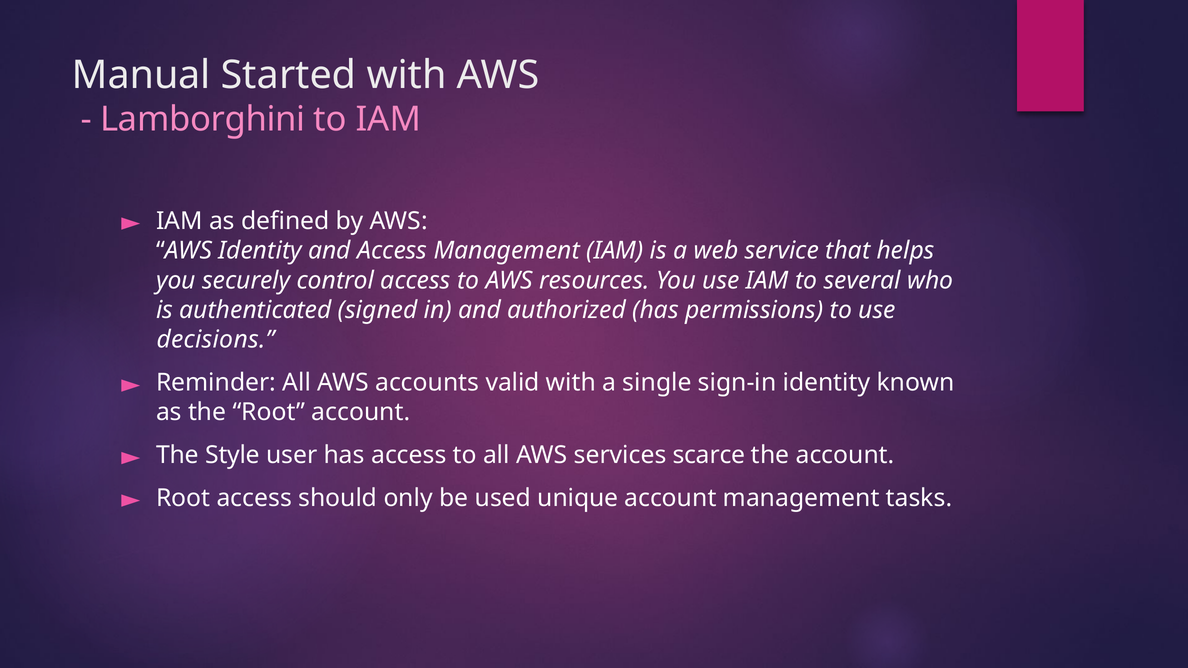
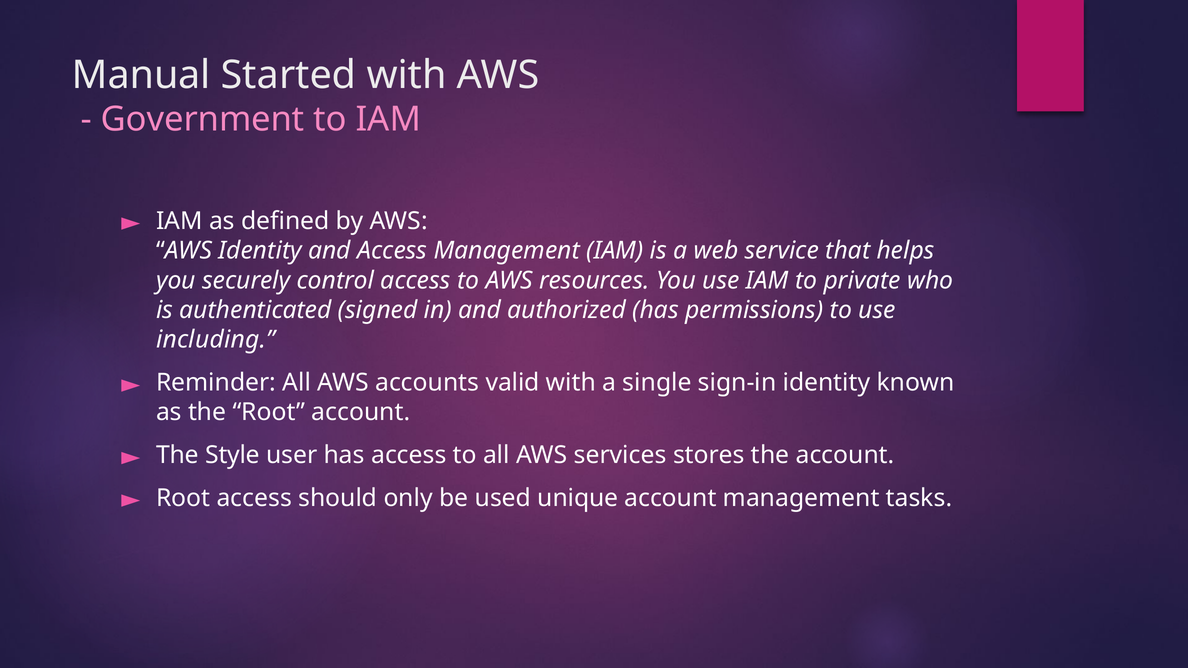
Lamborghini: Lamborghini -> Government
several: several -> private
decisions: decisions -> including
scarce: scarce -> stores
